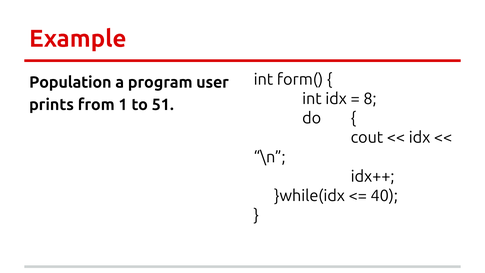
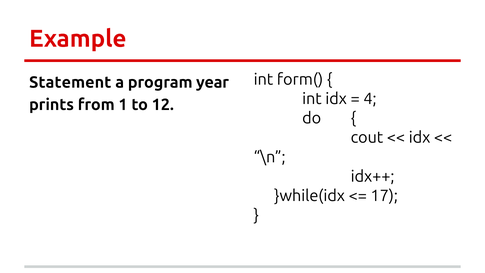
Population: Population -> Statement
user: user -> year
8: 8 -> 4
51: 51 -> 12
40: 40 -> 17
